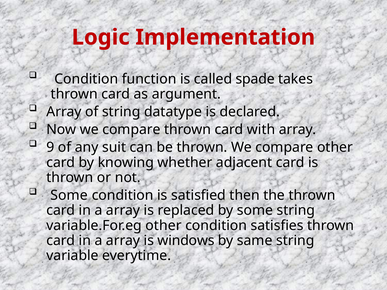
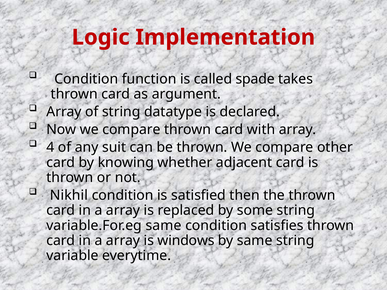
9: 9 -> 4
Some at (69, 195): Some -> Nikhil
variable.For.eg other: other -> same
